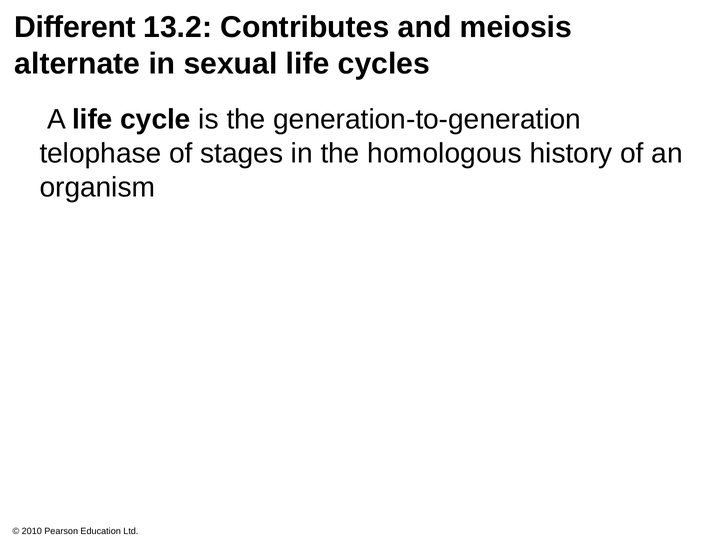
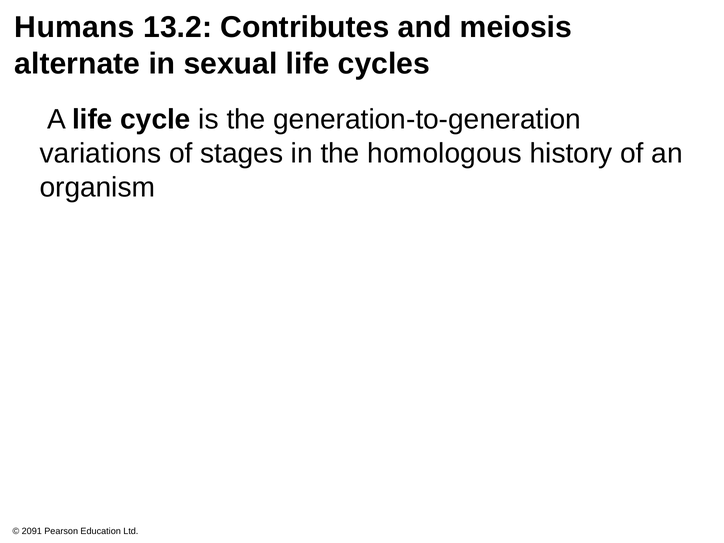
Different: Different -> Humans
telophase: telophase -> variations
2010: 2010 -> 2091
